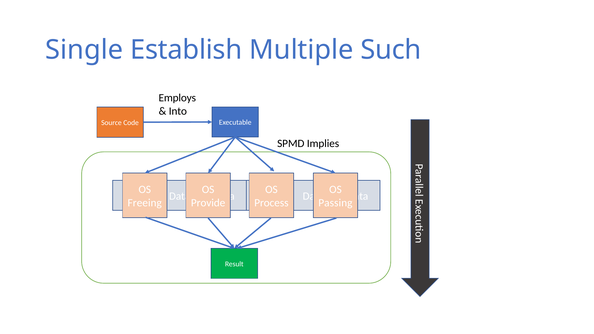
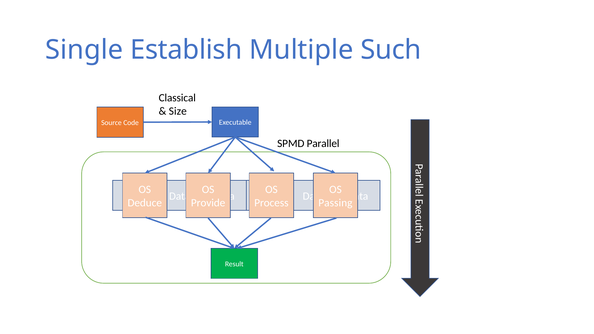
Employs: Employs -> Classical
Into: Into -> Size
Implies: Implies -> Parallel
Freeing: Freeing -> Deduce
